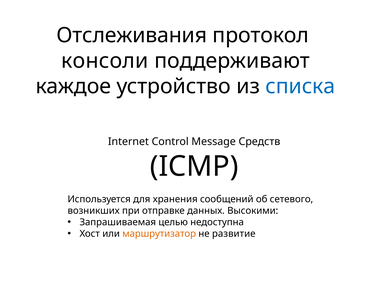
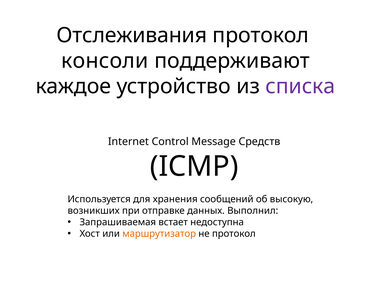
списка colour: blue -> purple
сетевого: сетевого -> высокую
Высокими: Высокими -> Выполнил
целью: целью -> встает
не развитие: развитие -> протокол
